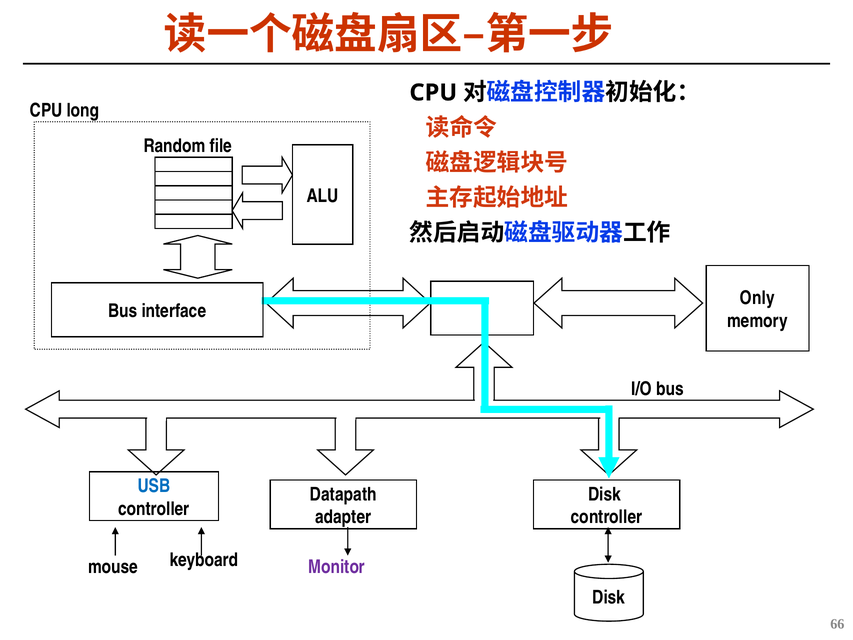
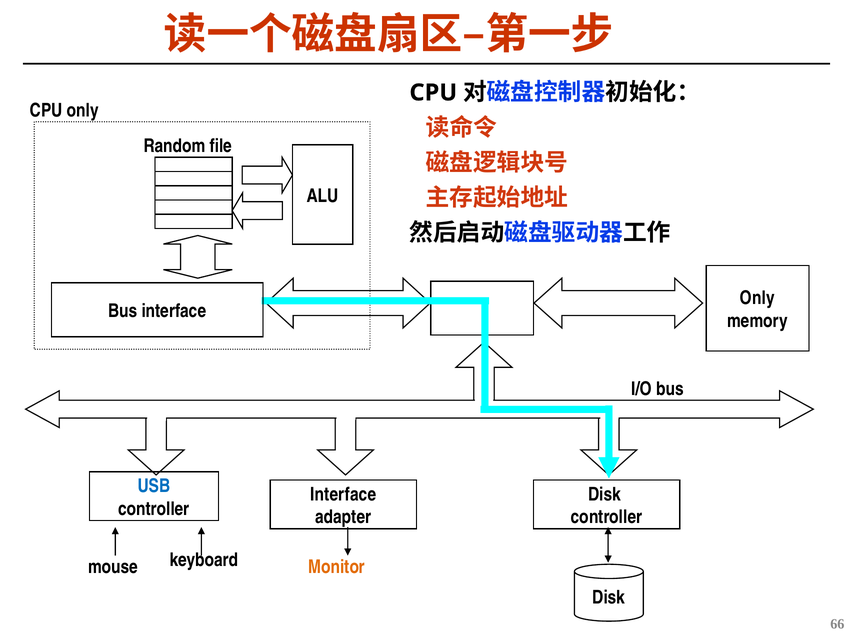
CPU long: long -> only
Datapath at (343, 494): Datapath -> Interface
Monitor colour: purple -> orange
